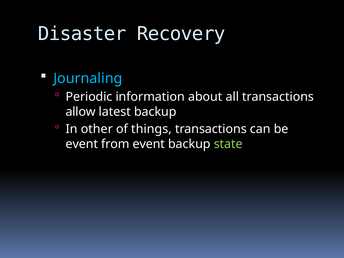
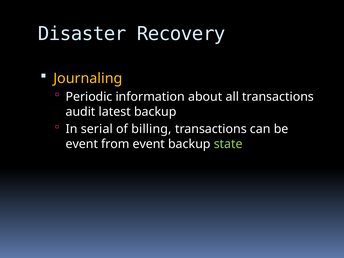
Journaling colour: light blue -> yellow
allow: allow -> audit
other: other -> serial
things: things -> billing
